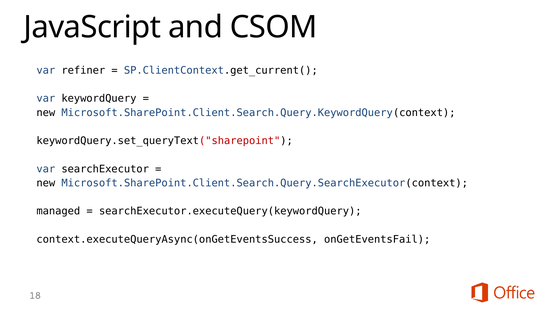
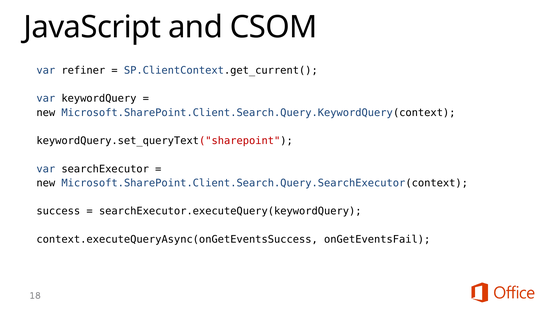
managed: managed -> success
